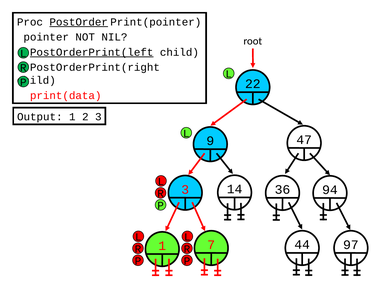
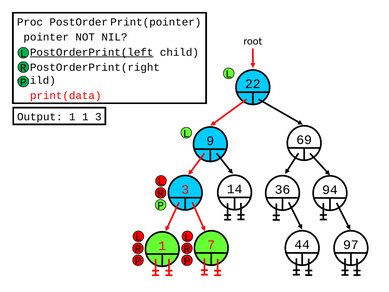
PostOrder underline: present -> none
1 2: 2 -> 1
47: 47 -> 69
